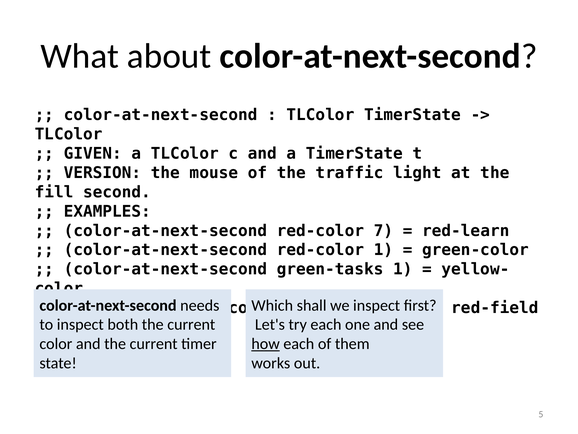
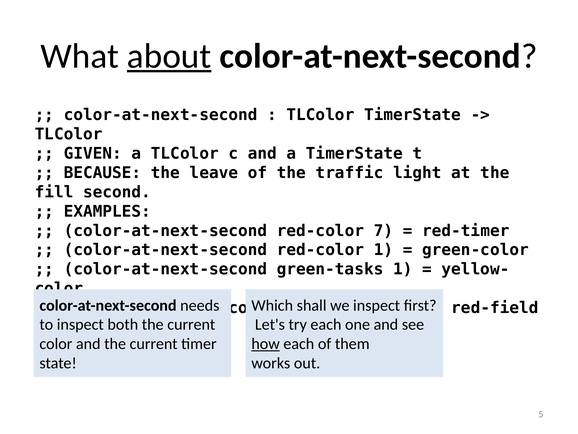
about underline: none -> present
VERSION: VERSION -> BECAUSE
mouse: mouse -> leave
red-learn: red-learn -> red-timer
